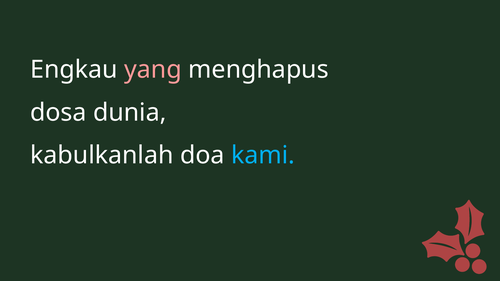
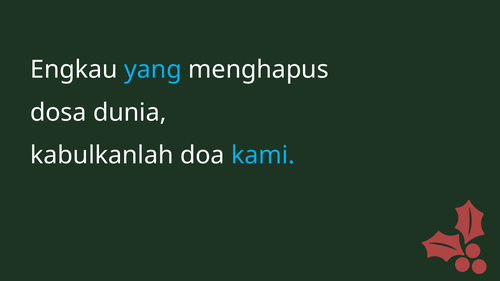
yang colour: pink -> light blue
